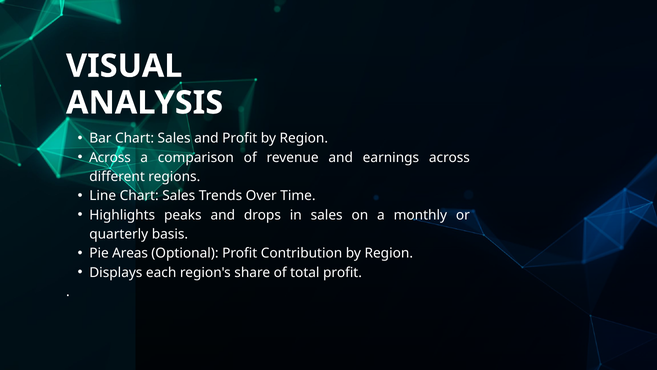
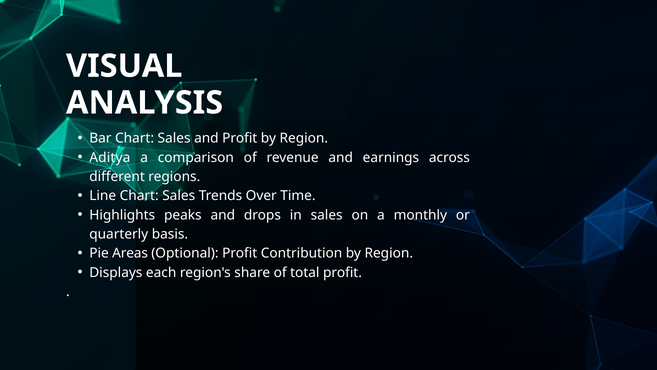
Across at (110, 157): Across -> Aditya
